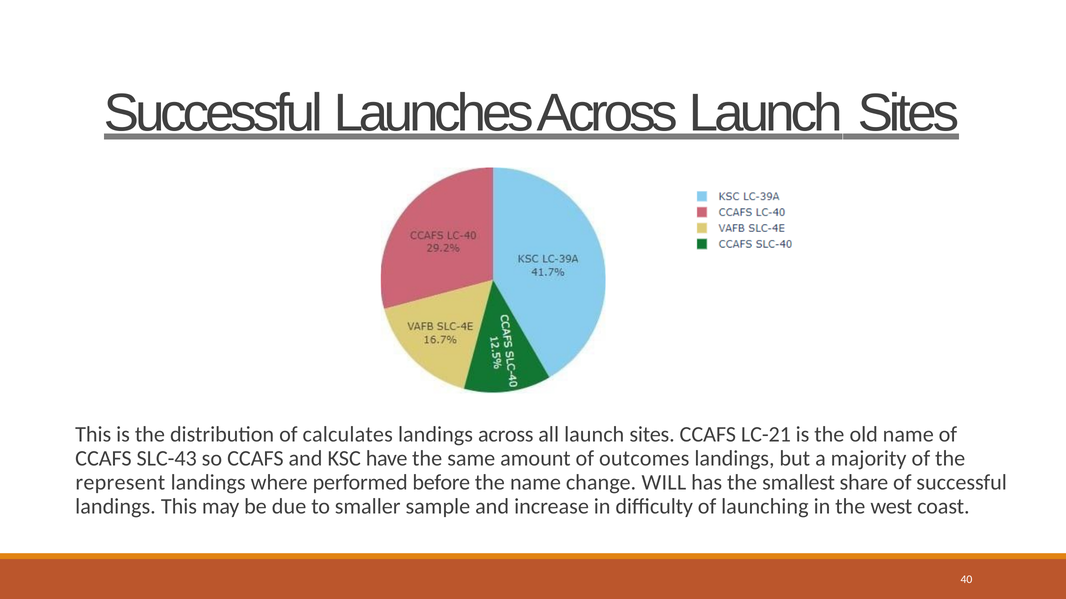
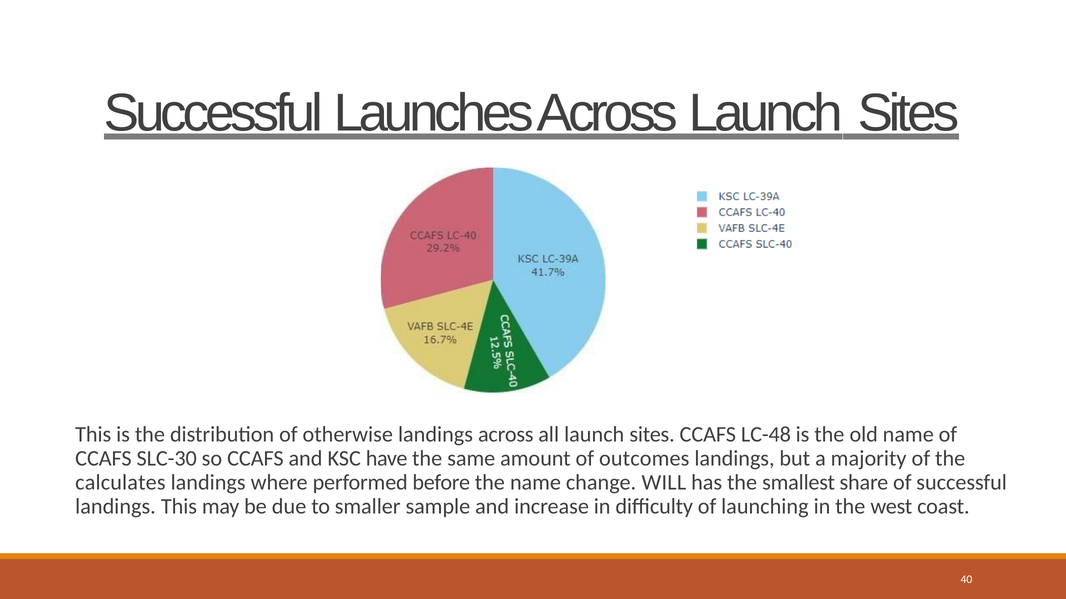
calculates: calculates -> otherwise
LC-21: LC-21 -> LC-48
SLC-43: SLC-43 -> SLC-30
represent: represent -> calculates
